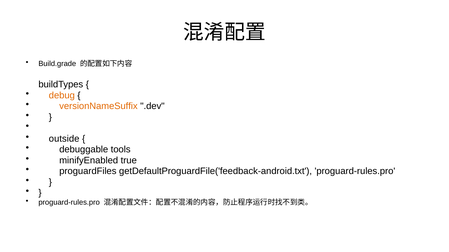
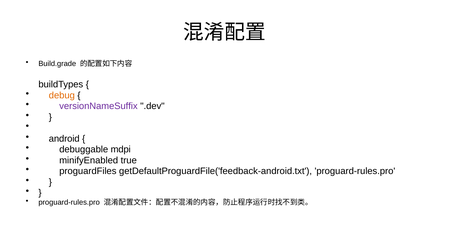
versionNameSuffix colour: orange -> purple
outside: outside -> android
tools: tools -> mdpi
